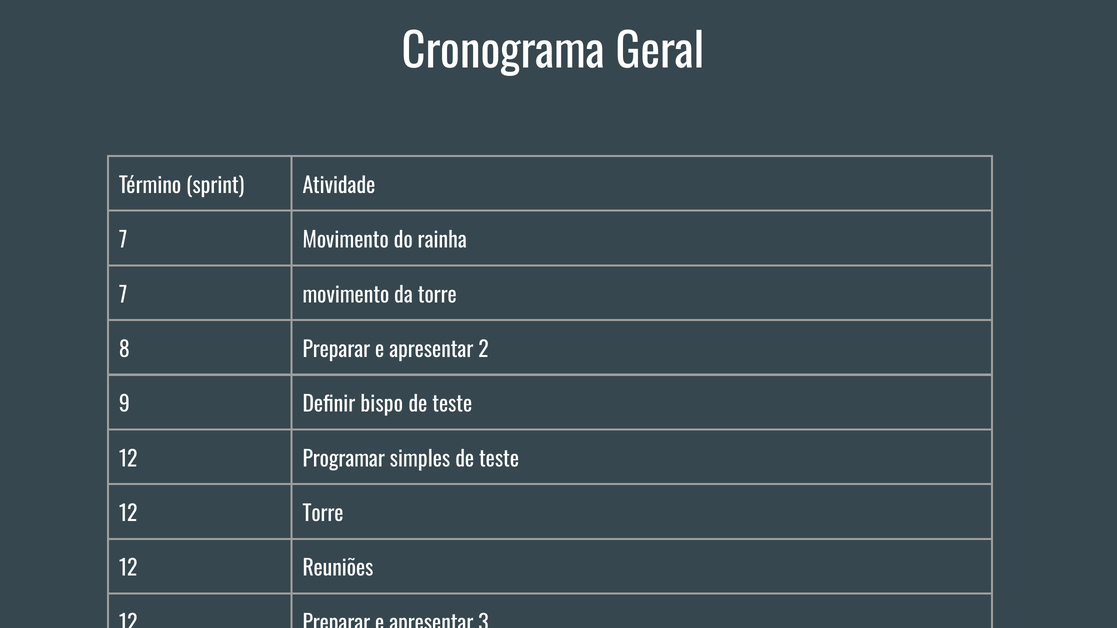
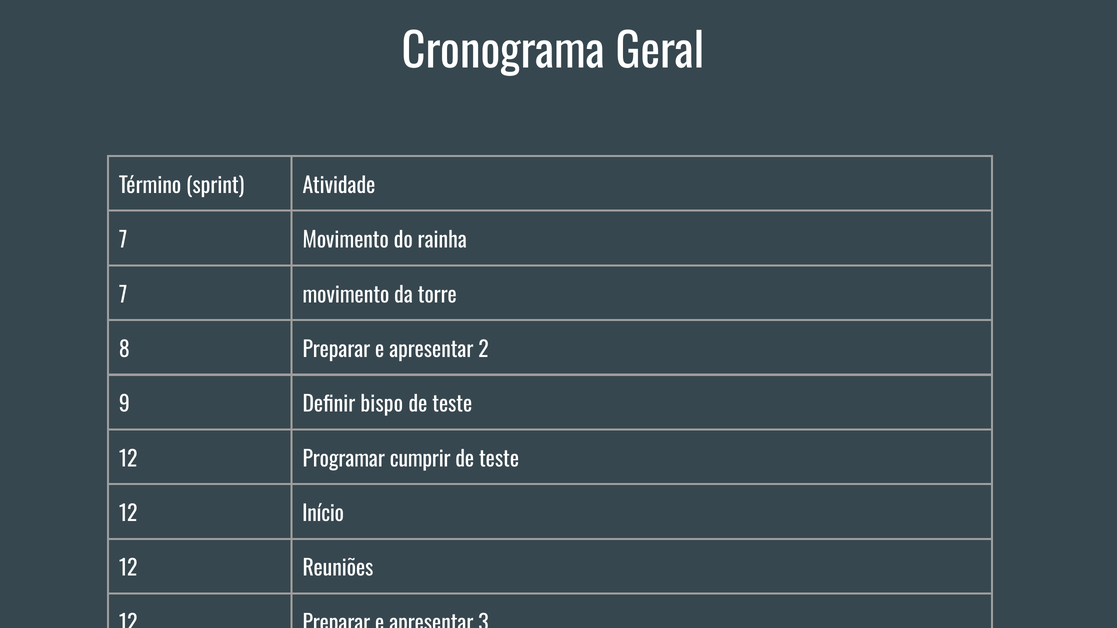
simples: simples -> cumprir
12 Torre: Torre -> Início
